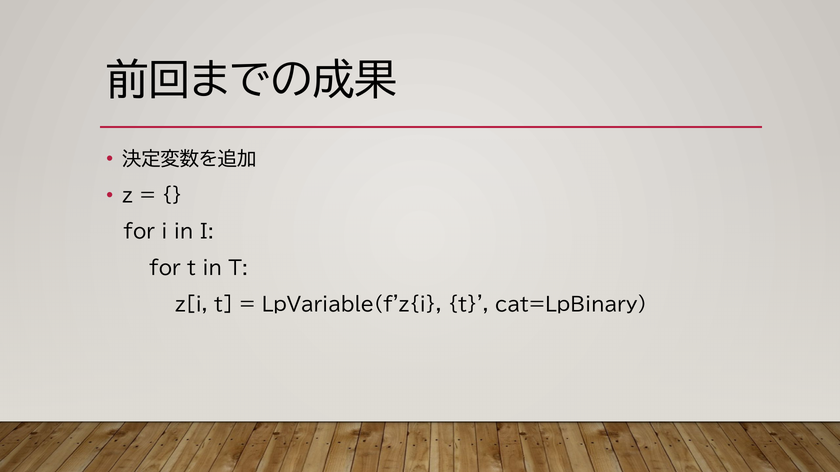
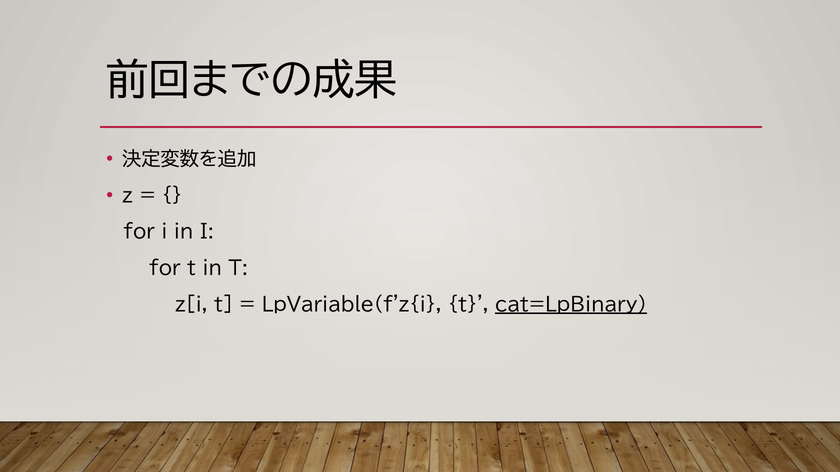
cat=LpBinary underline: none -> present
